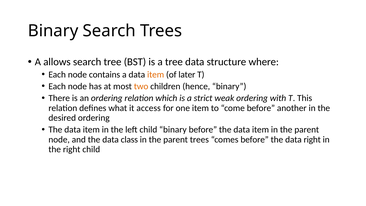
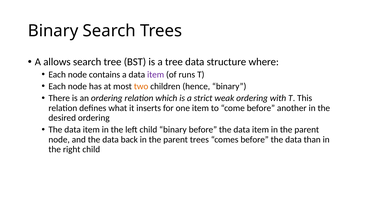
item at (156, 74) colour: orange -> purple
later: later -> runs
access: access -> inserts
class: class -> back
data right: right -> than
